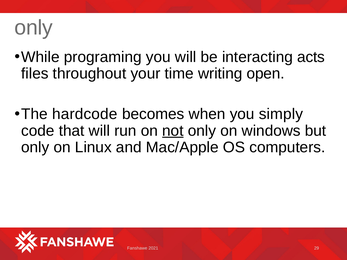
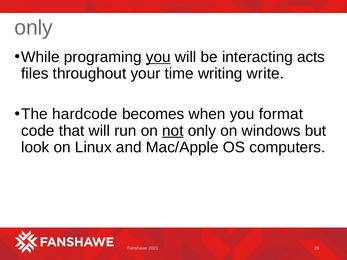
you at (158, 57) underline: none -> present
open: open -> write
simply: simply -> format
only at (35, 147): only -> look
